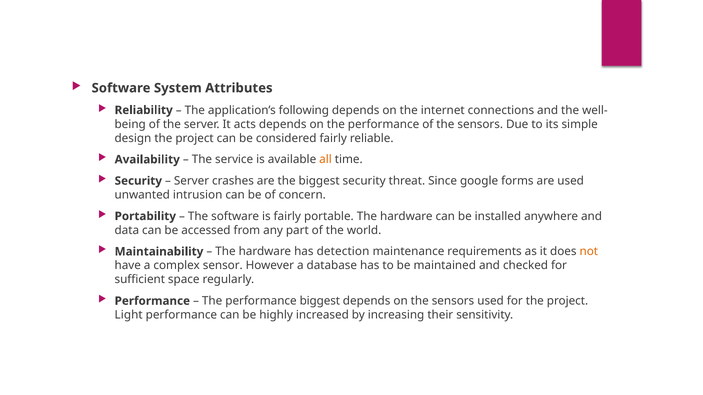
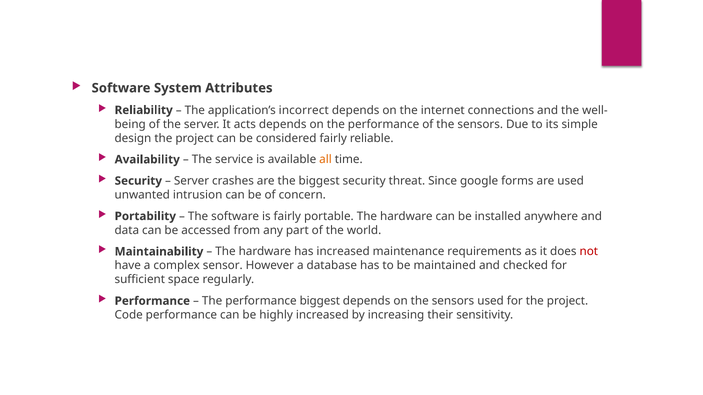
following: following -> incorrect
has detection: detection -> increased
not colour: orange -> red
Light: Light -> Code
